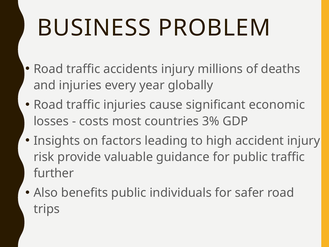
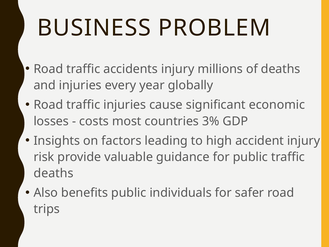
further at (54, 173): further -> deaths
